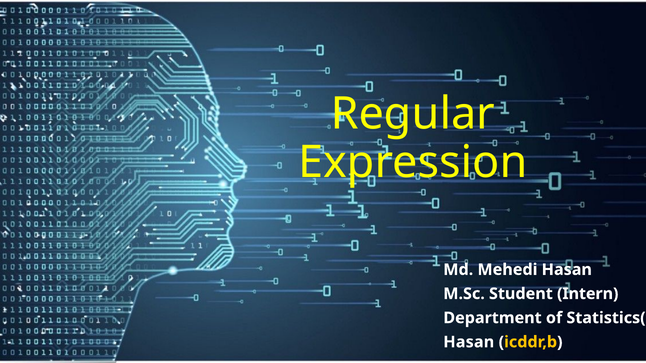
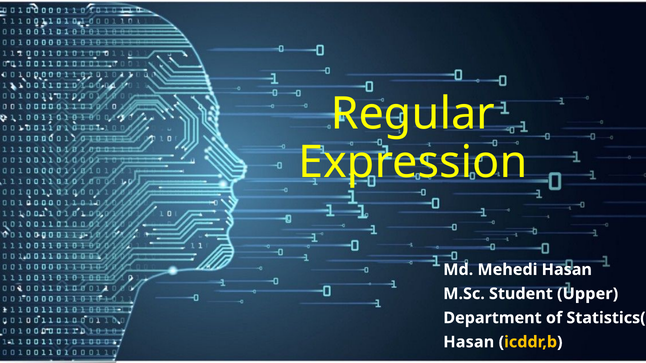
Intern: Intern -> Upper
